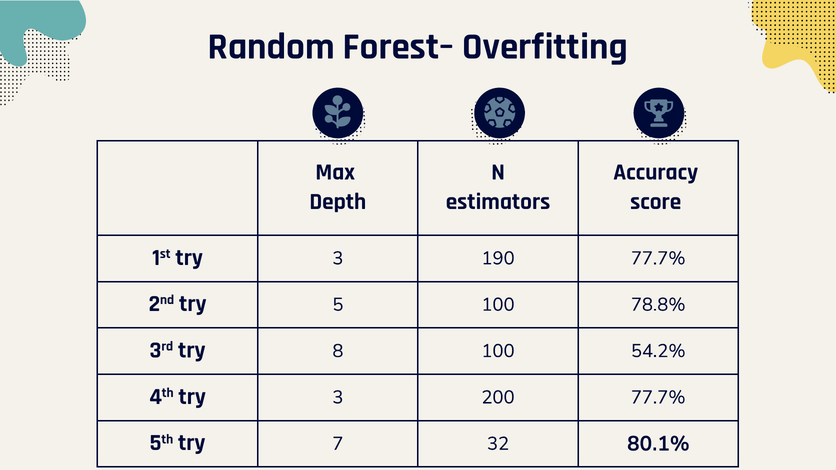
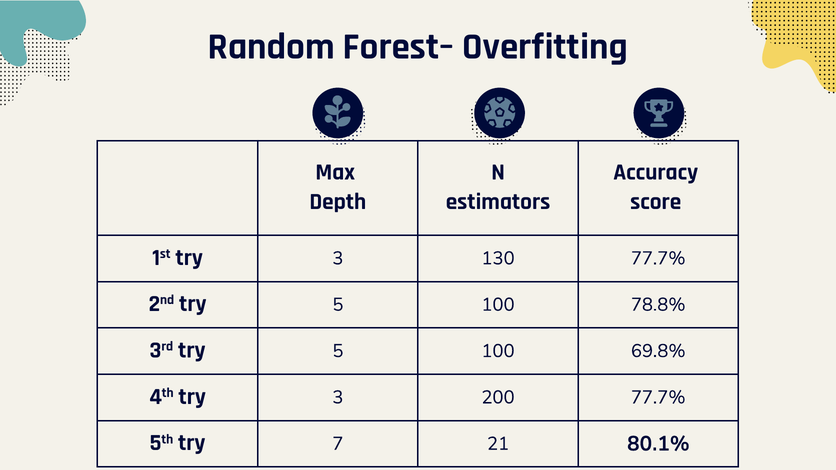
190: 190 -> 130
3rd try 8: 8 -> 5
54.2%: 54.2% -> 69.8%
32: 32 -> 21
